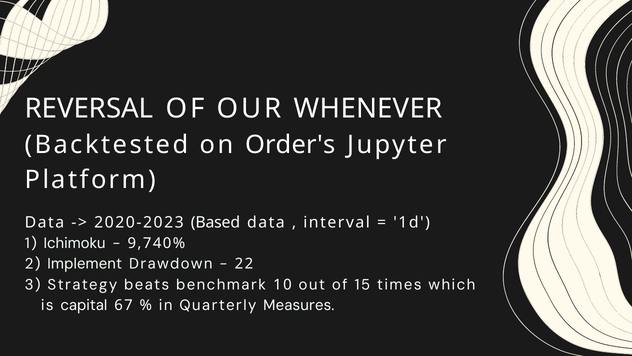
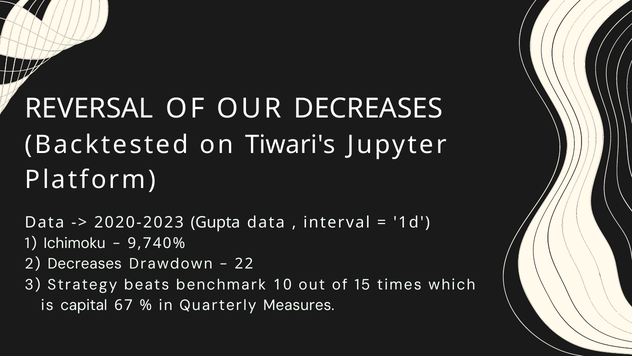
OUR WHENEVER: WHENEVER -> DECREASES
Order's: Order's -> Tiwari's
Based: Based -> Gupta
2 Implement: Implement -> Decreases
